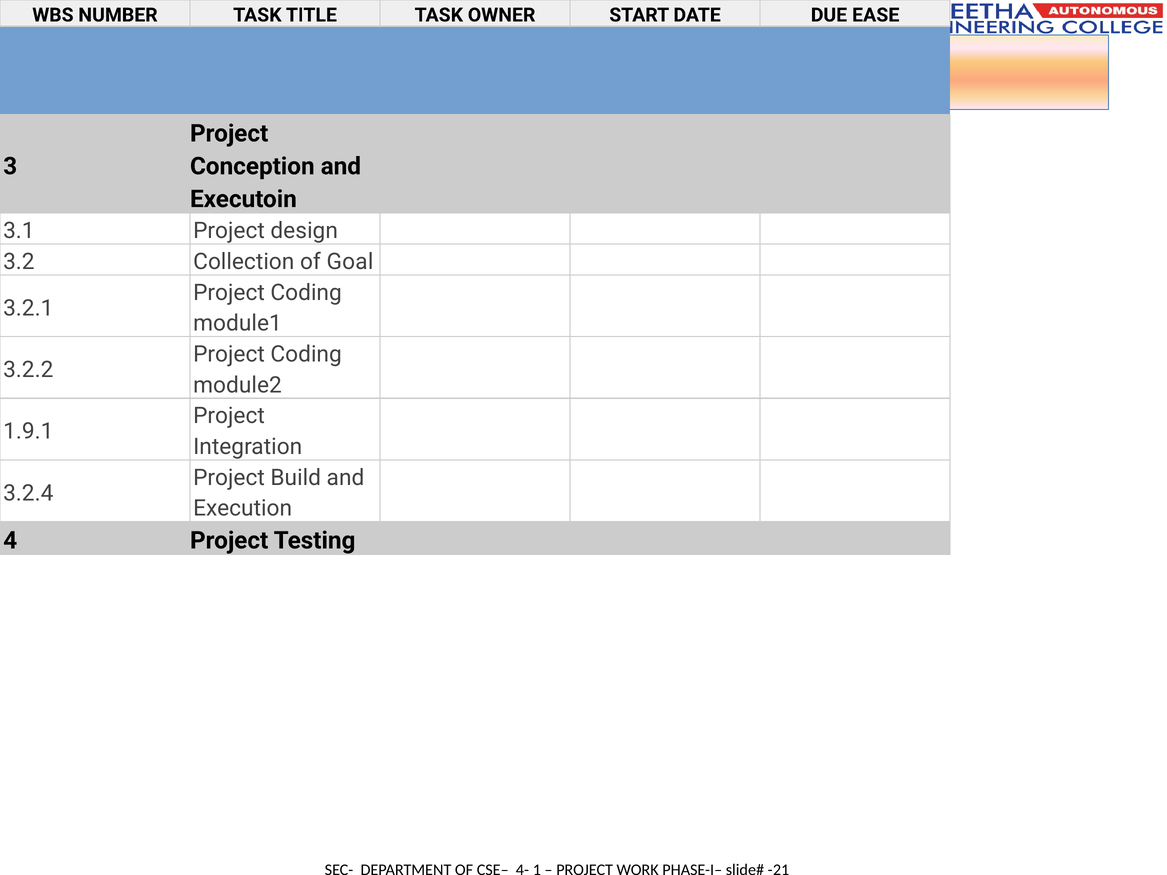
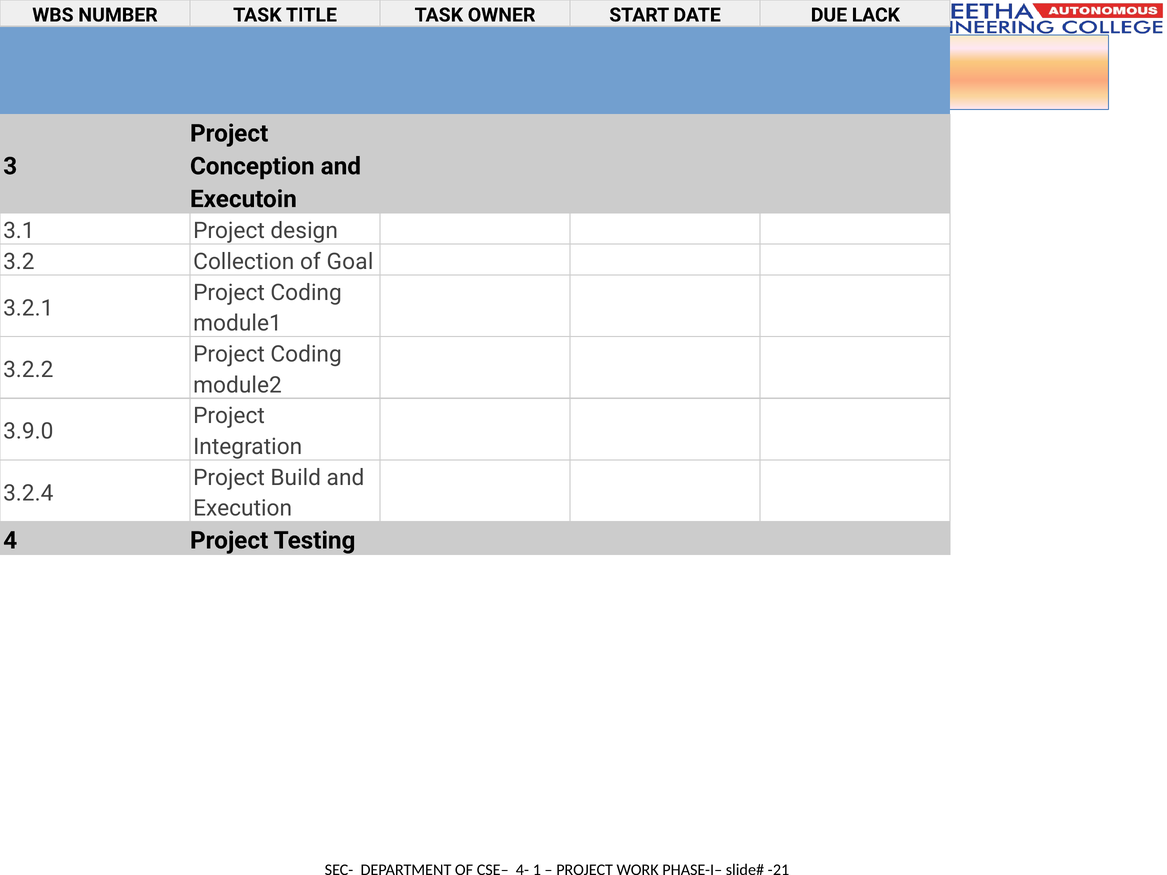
EASE: EASE -> LACK
1.9.1: 1.9.1 -> 3.9.0
